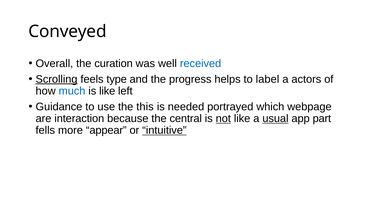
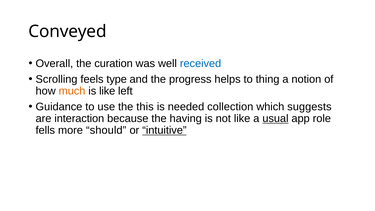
Scrolling underline: present -> none
label: label -> thing
actors: actors -> notion
much colour: blue -> orange
portrayed: portrayed -> collection
webpage: webpage -> suggests
central: central -> having
not underline: present -> none
part: part -> role
appear: appear -> should
